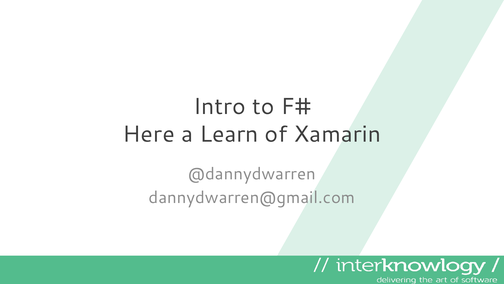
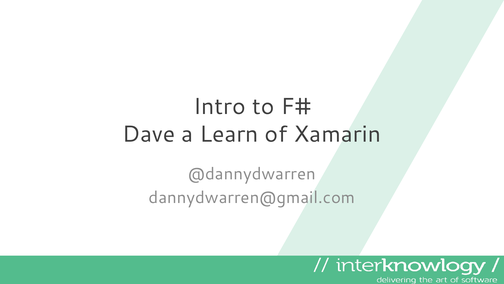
Here: Here -> Dave
